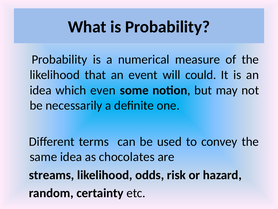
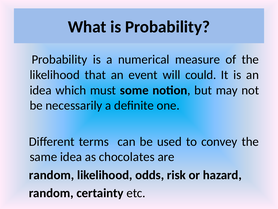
even: even -> must
streams at (52, 175): streams -> random
